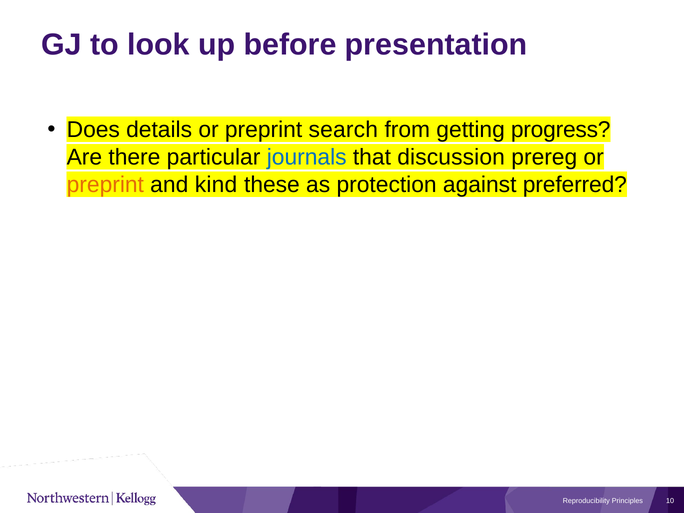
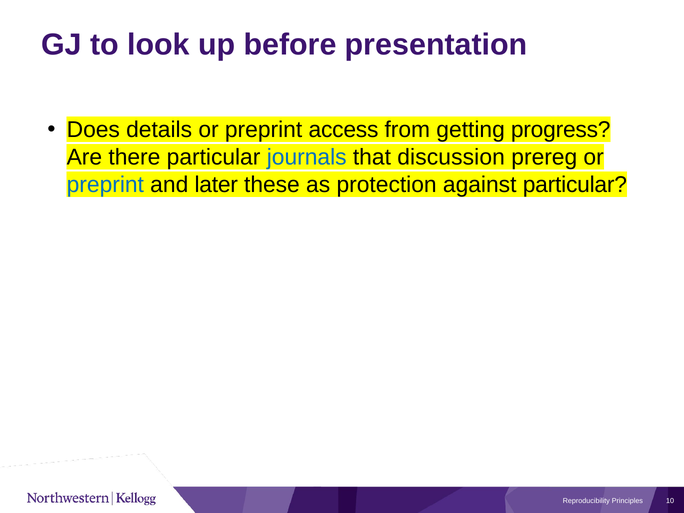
search: search -> access
preprint at (105, 185) colour: orange -> blue
kind: kind -> later
against preferred: preferred -> particular
